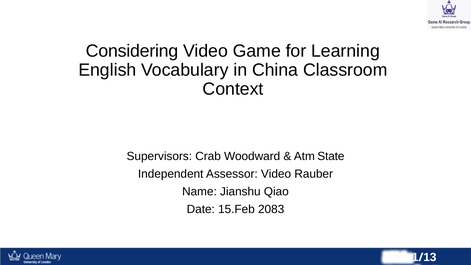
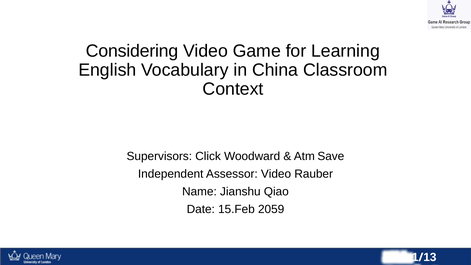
Crab: Crab -> Click
State: State -> Save
2083: 2083 -> 2059
